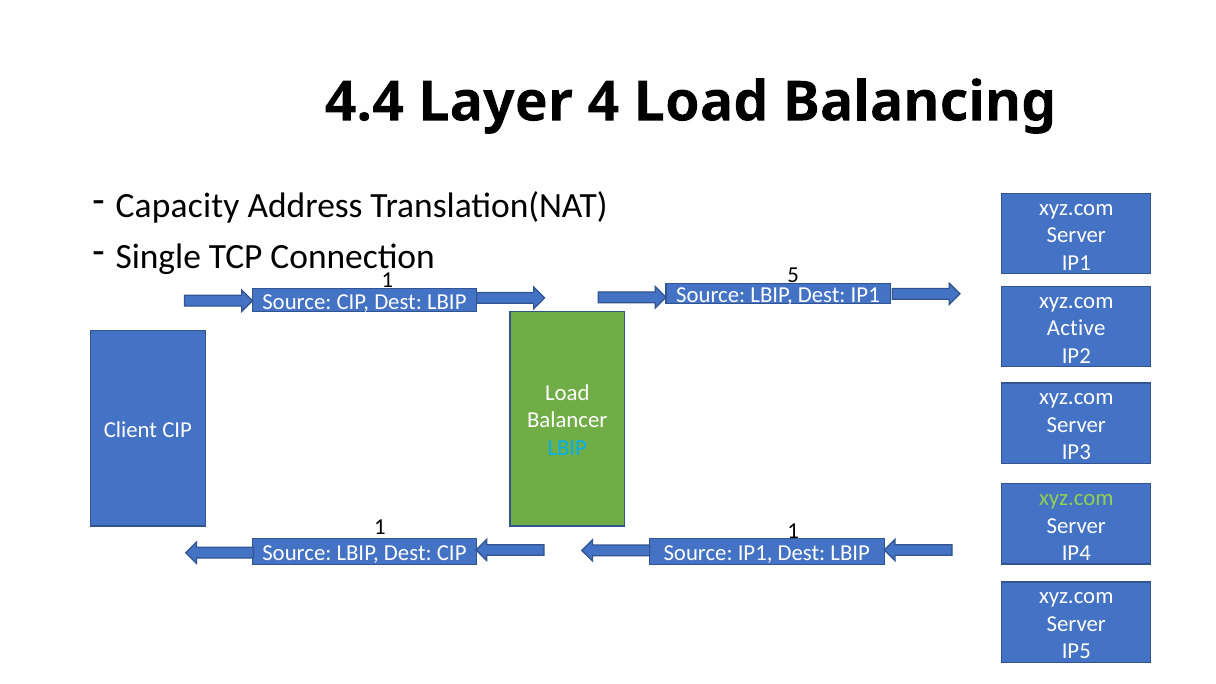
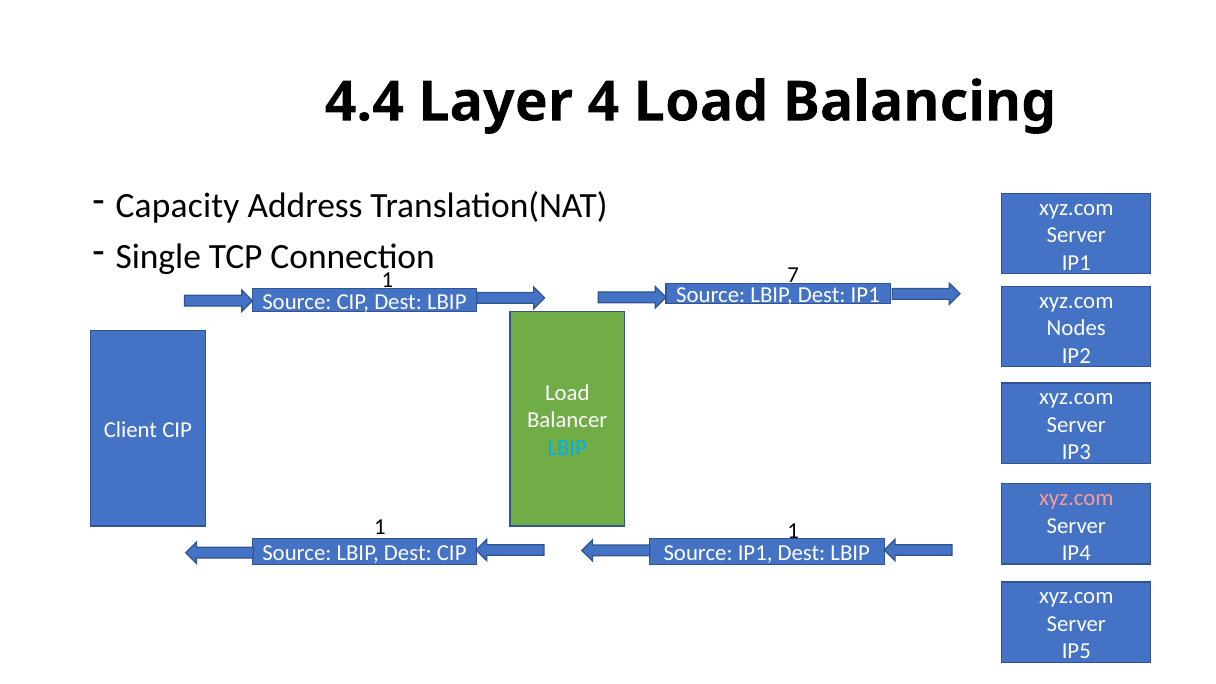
5: 5 -> 7
Active: Active -> Nodes
xyz.com at (1076, 498) colour: light green -> pink
